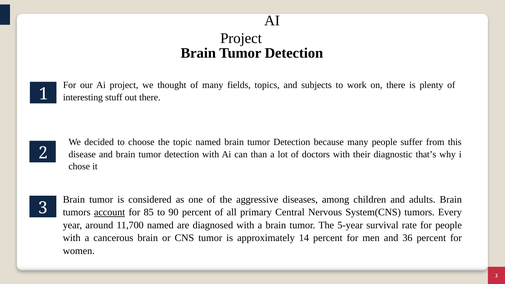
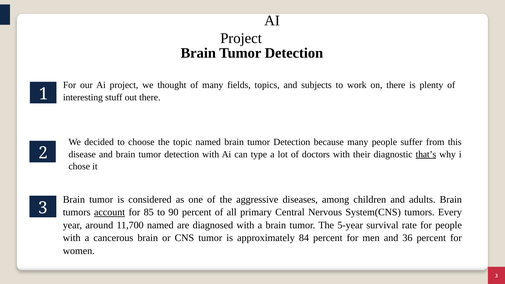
than: than -> type
that’s underline: none -> present
14: 14 -> 84
